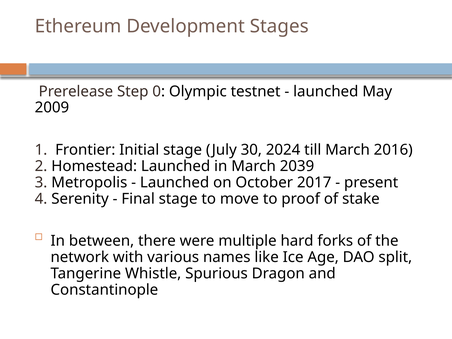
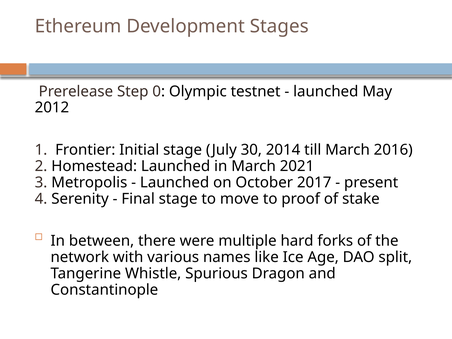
2009: 2009 -> 2012
2024: 2024 -> 2014
2039: 2039 -> 2021
